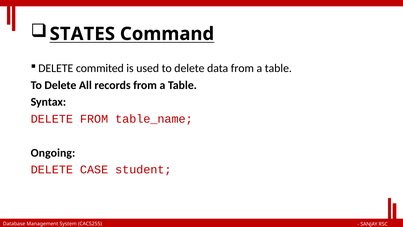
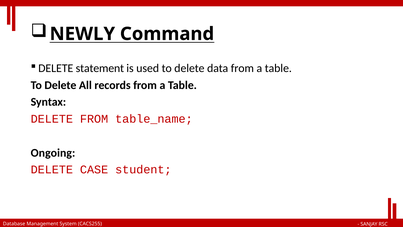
STATES: STATES -> NEWLY
commited: commited -> statement
